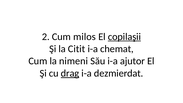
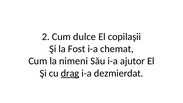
milos: milos -> dulce
copilaşii underline: present -> none
Citit: Citit -> Fost
